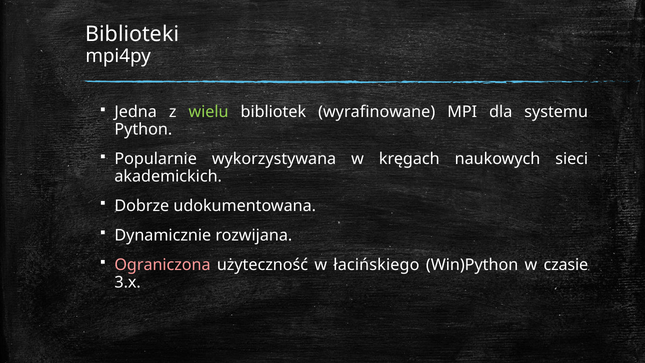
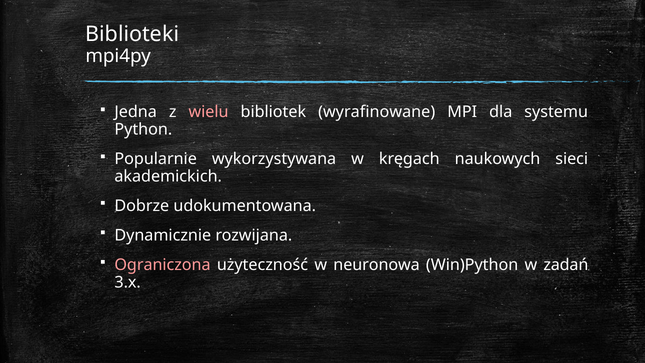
wielu colour: light green -> pink
łacińskiego: łacińskiego -> neuronowa
czasie: czasie -> zadań
